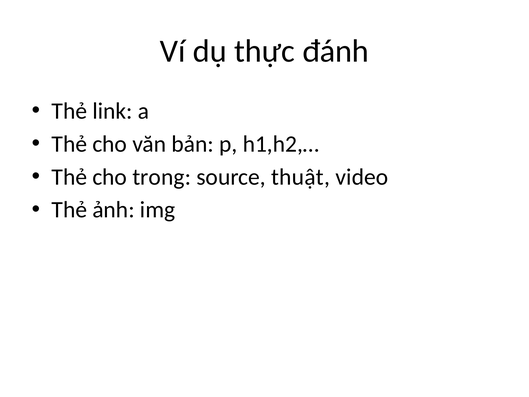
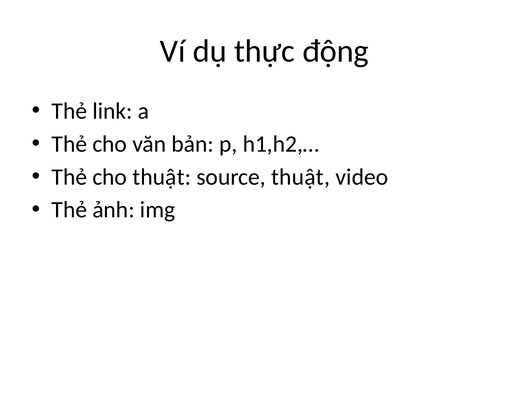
đánh: đánh -> động
cho trong: trong -> thuật
